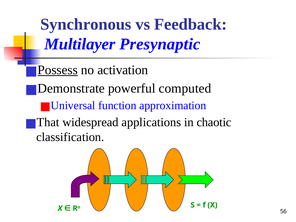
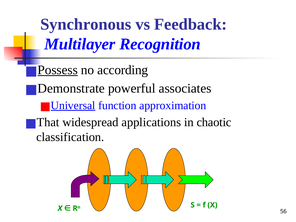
Presynaptic: Presynaptic -> Recognition
activation: activation -> according
computed: computed -> associates
Universal underline: none -> present
